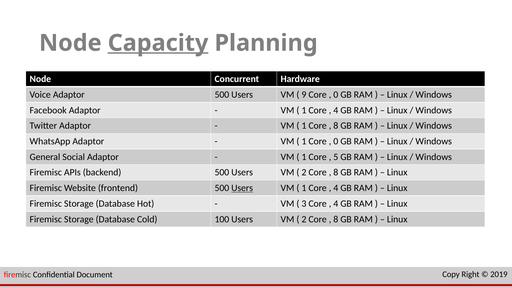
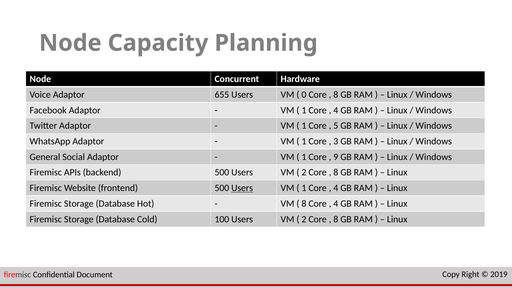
Capacity underline: present -> none
Adaptor 500: 500 -> 655
9: 9 -> 0
0 at (336, 95): 0 -> 8
8 at (336, 126): 8 -> 5
0 at (336, 141): 0 -> 3
5: 5 -> 9
3 at (304, 204): 3 -> 8
